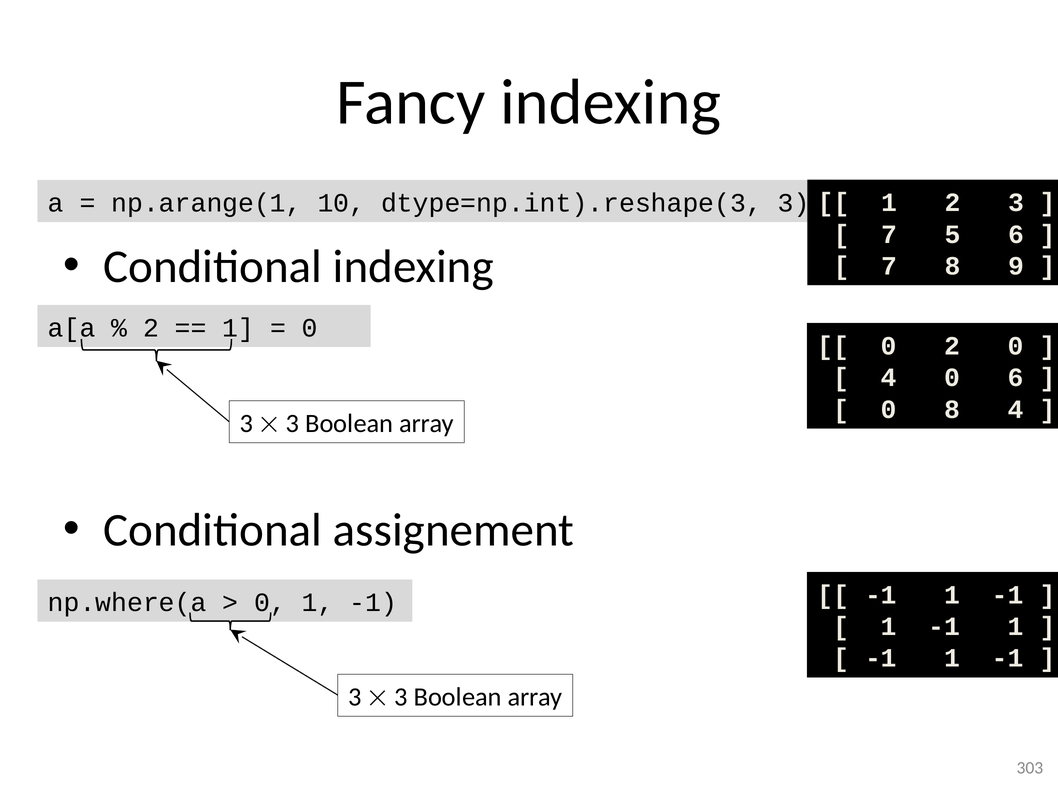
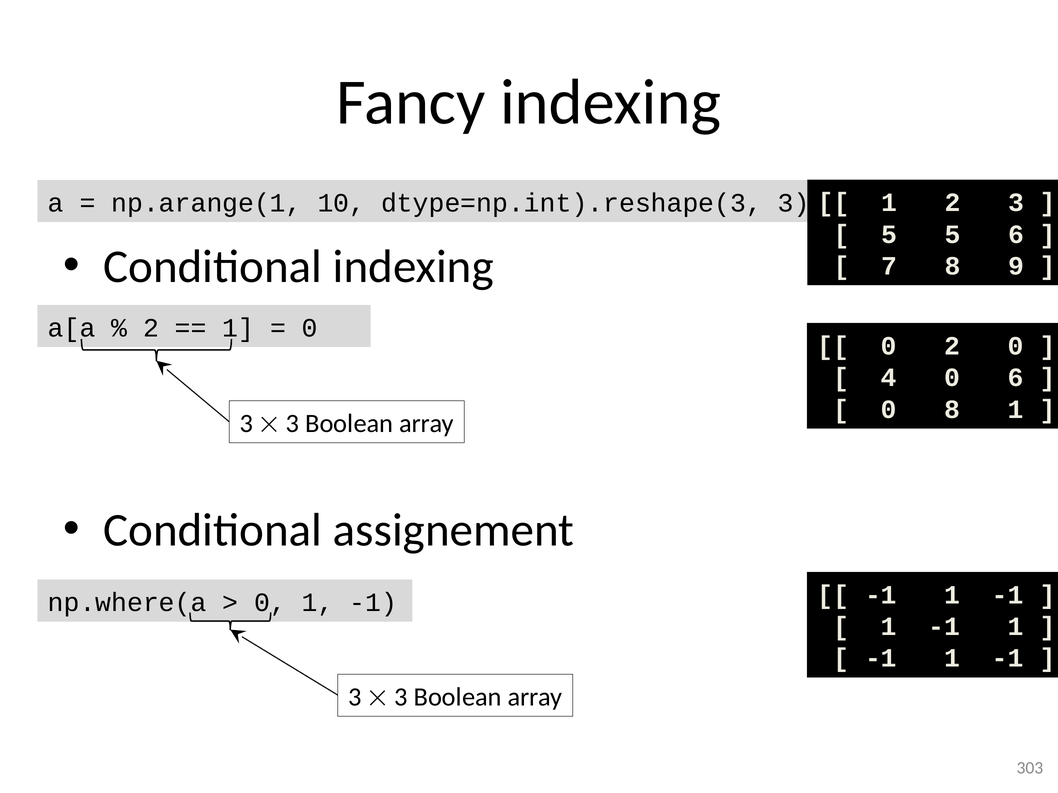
7 at (889, 234): 7 -> 5
8 4: 4 -> 1
